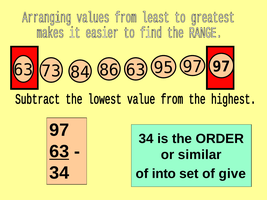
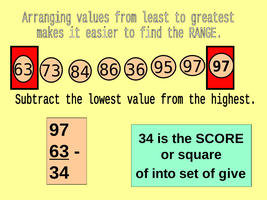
73 63: 63 -> 36
ORDER: ORDER -> SCORE
similar: similar -> square
